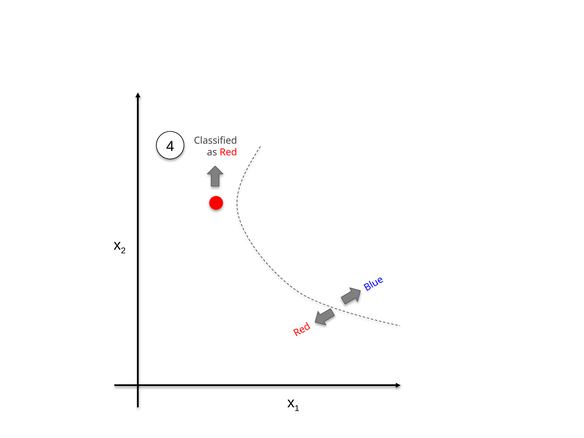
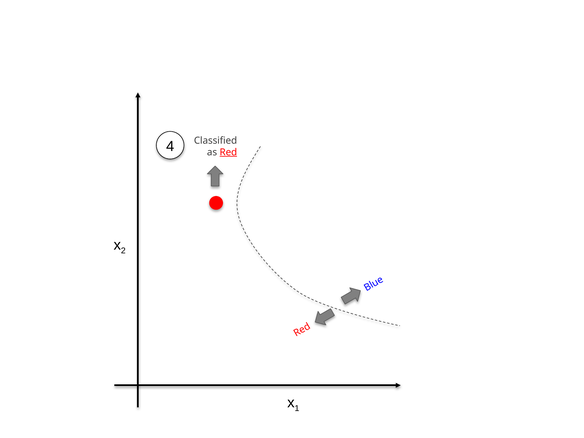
Red underline: none -> present
